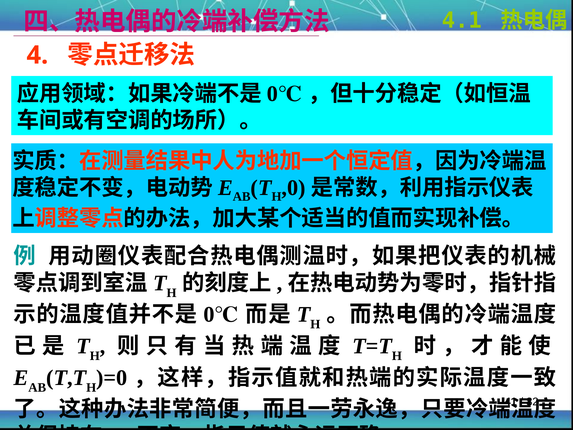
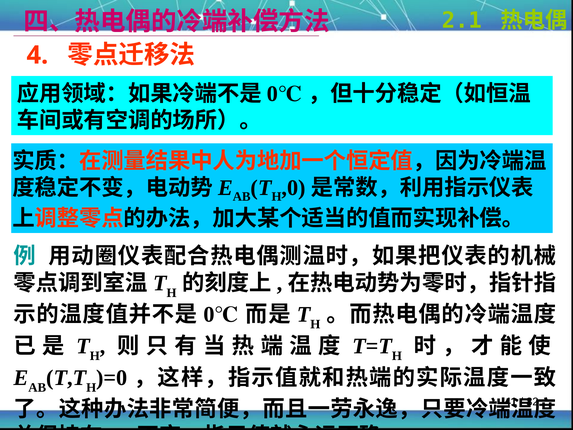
4.1: 4.1 -> 2.1
